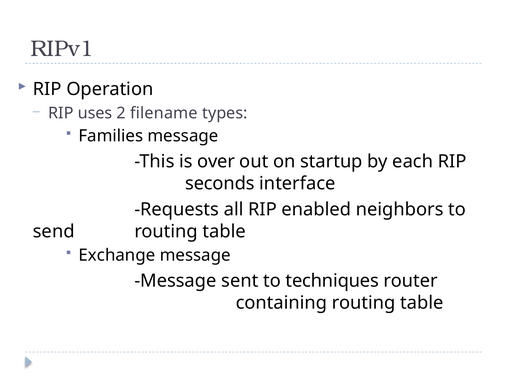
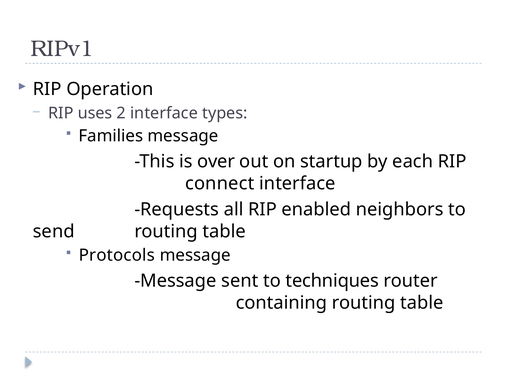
2 filename: filename -> interface
seconds: seconds -> connect
Exchange: Exchange -> Protocols
